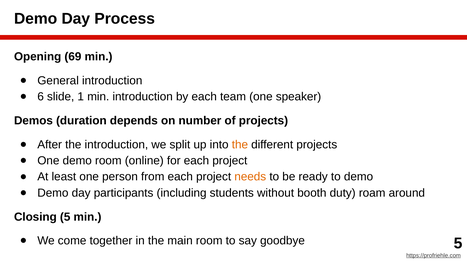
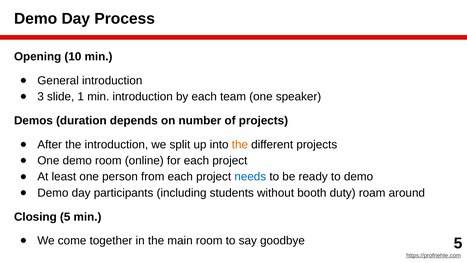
69: 69 -> 10
6: 6 -> 3
needs colour: orange -> blue
